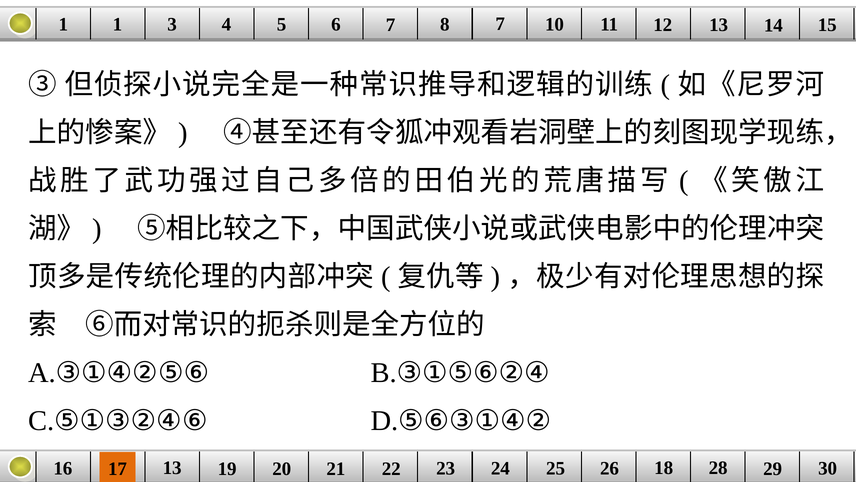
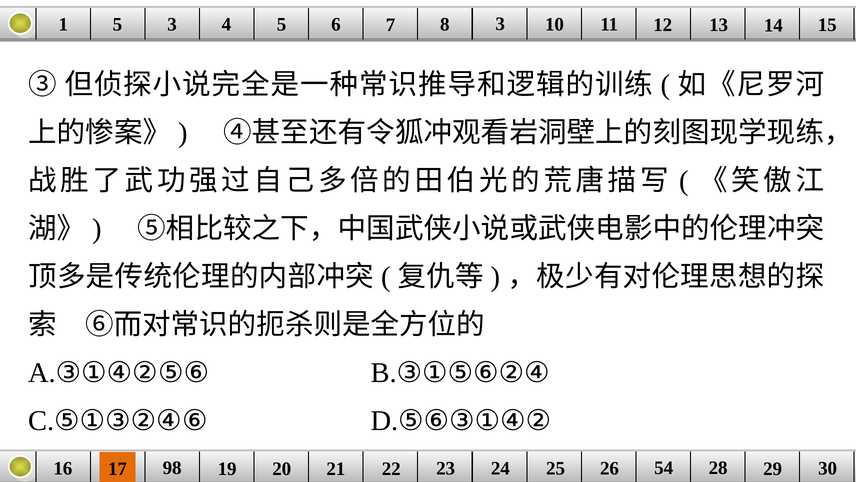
1 1: 1 -> 5
8 7: 7 -> 3
17 13: 13 -> 98
18: 18 -> 54
